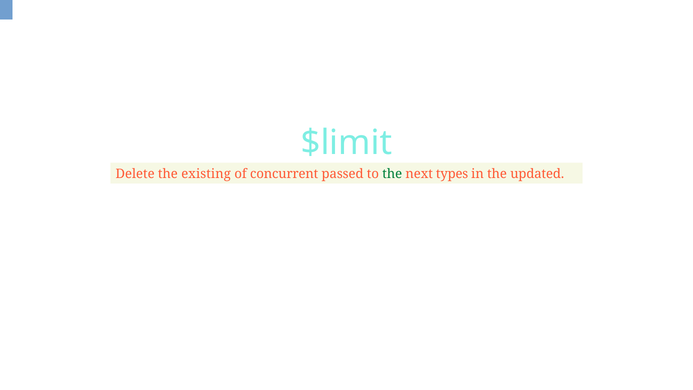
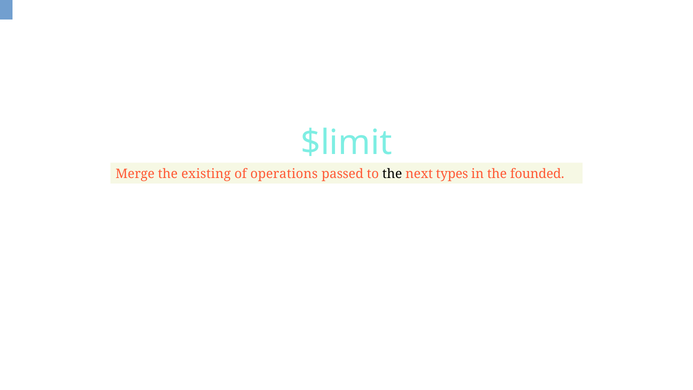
Delete: Delete -> Merge
concurrent: concurrent -> operations
the at (392, 174) colour: green -> black
updated: updated -> founded
